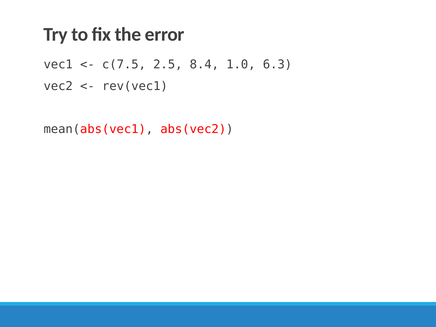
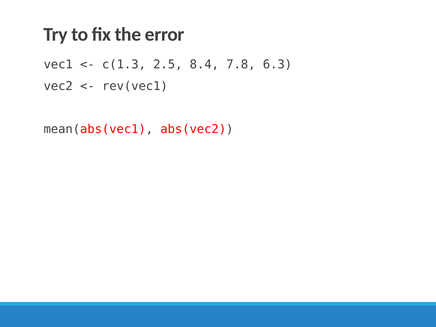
c(7.5: c(7.5 -> c(1.3
1.0: 1.0 -> 7.8
